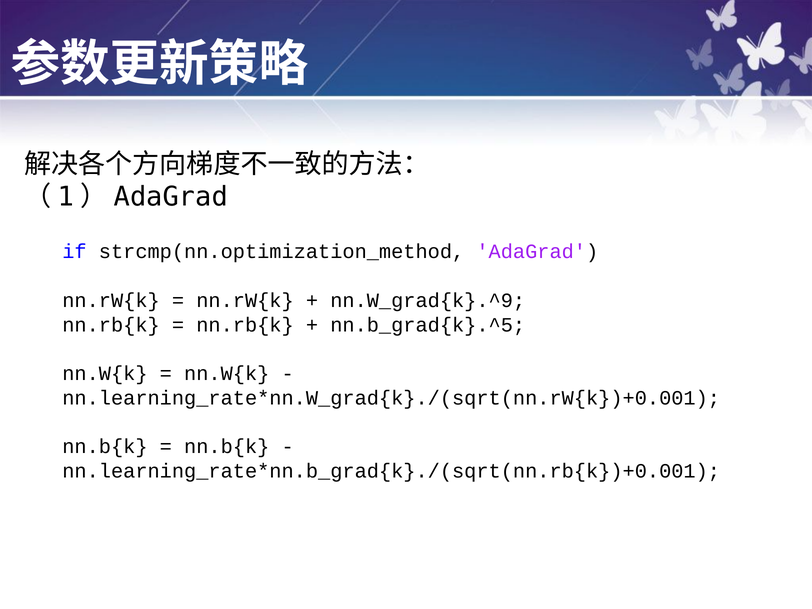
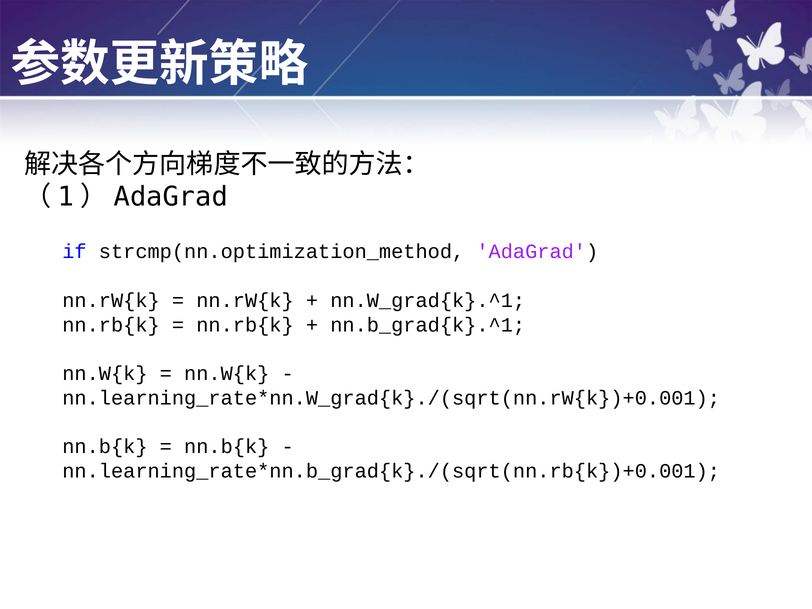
nn.W_grad{k}.^9: nn.W_grad{k}.^9 -> nn.W_grad{k}.^1
nn.b_grad{k}.^5: nn.b_grad{k}.^5 -> nn.b_grad{k}.^1
